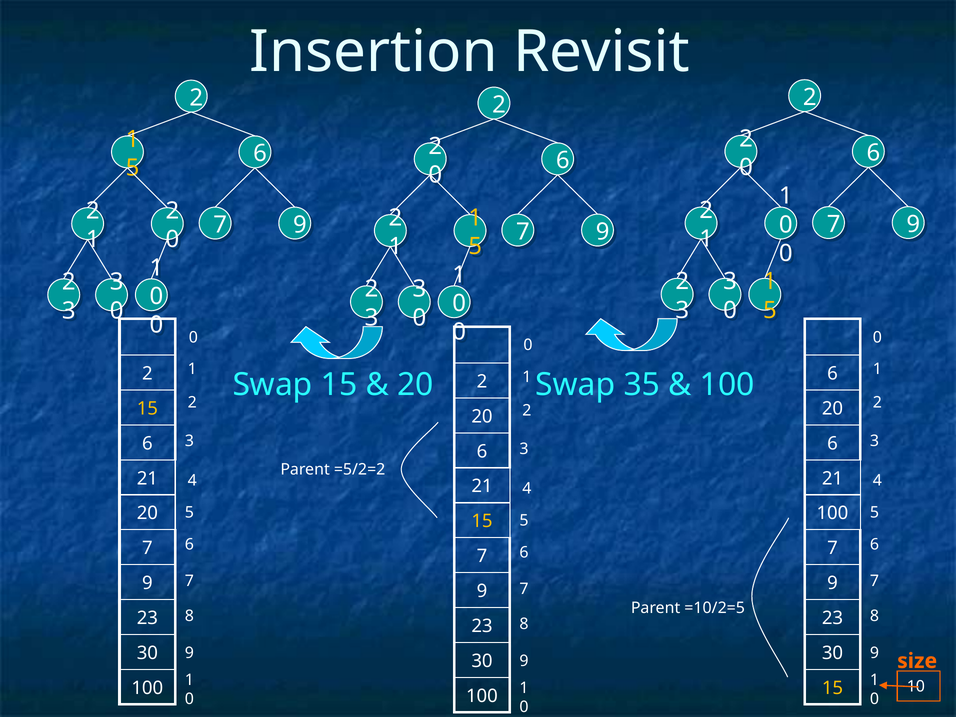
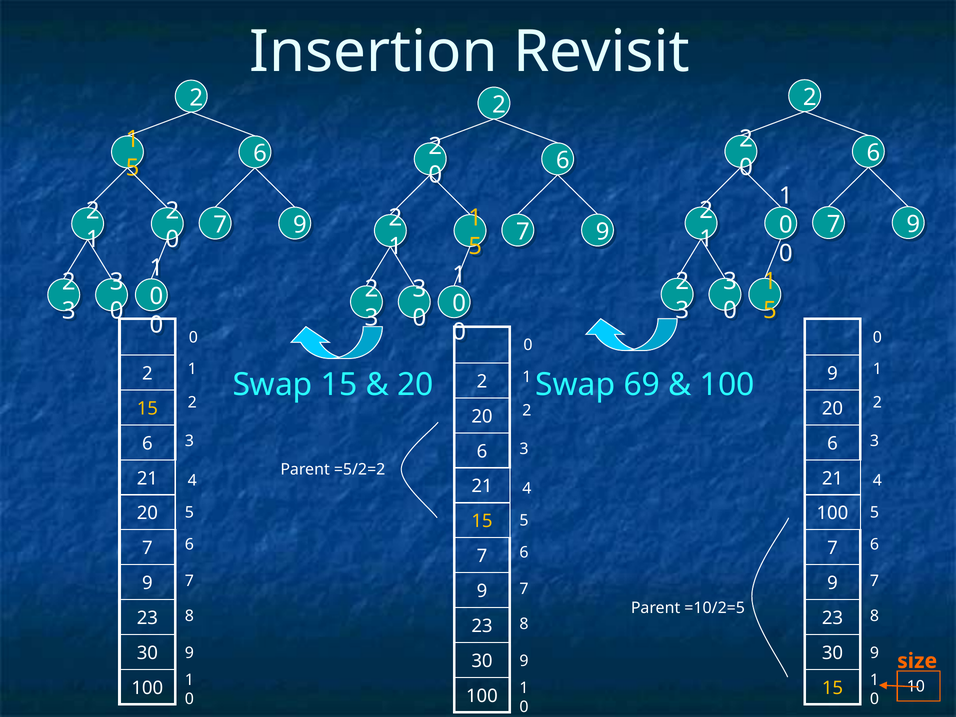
35: 35 -> 69
6 at (833, 374): 6 -> 9
